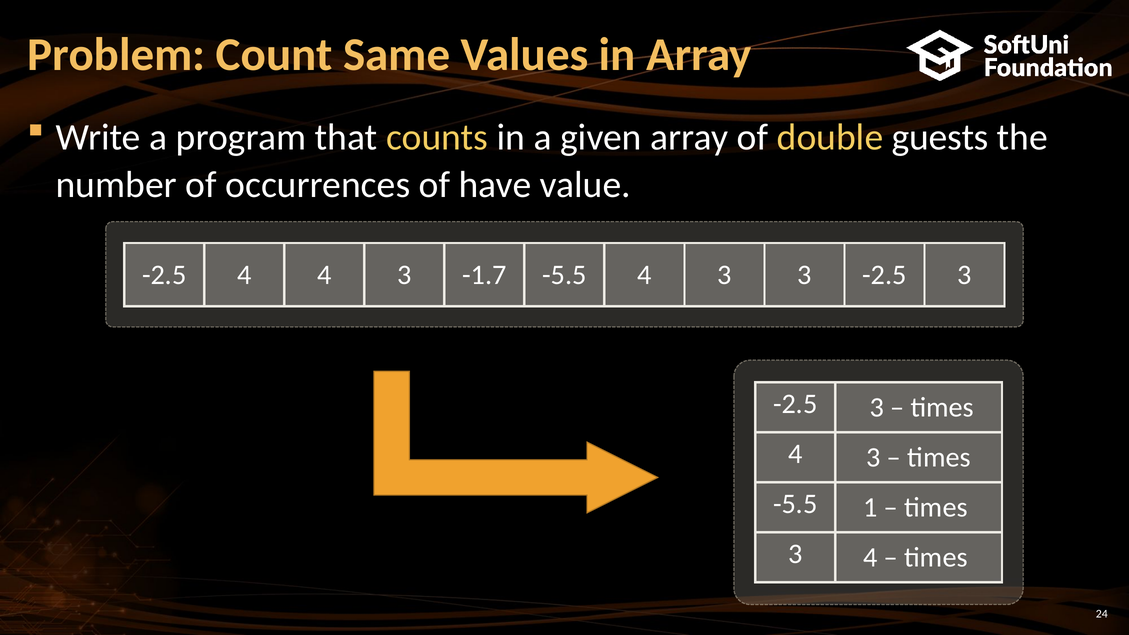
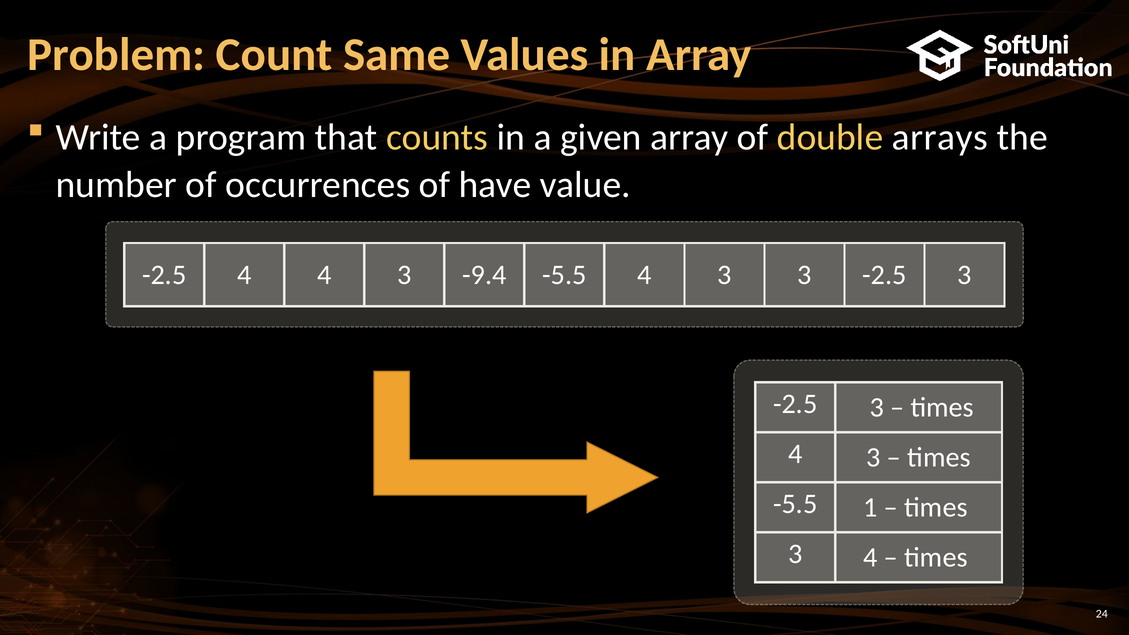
guests: guests -> arrays
-1.7: -1.7 -> -9.4
